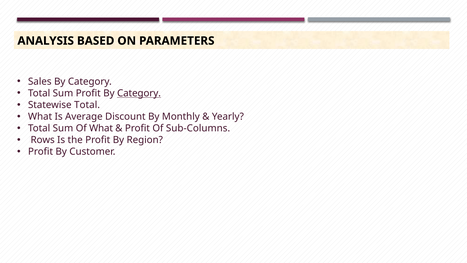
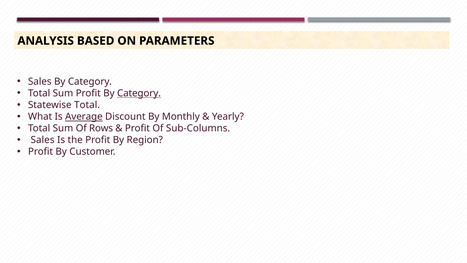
Average underline: none -> present
Of What: What -> Rows
Rows at (43, 140): Rows -> Sales
